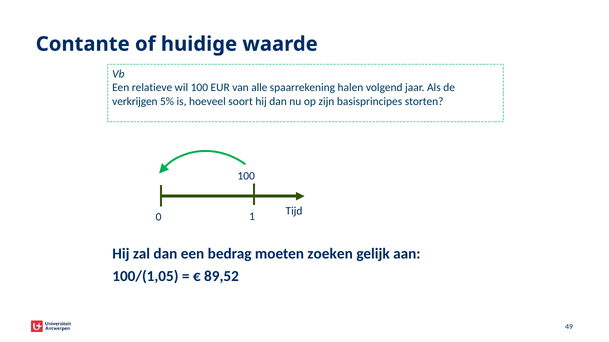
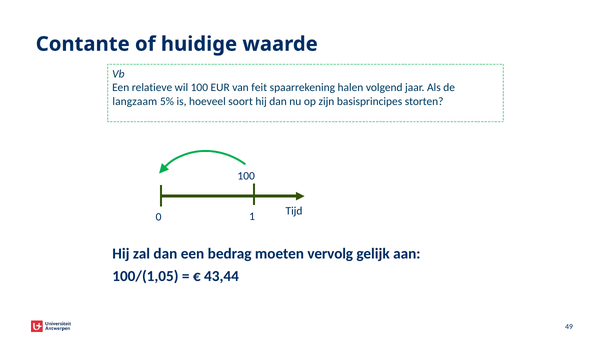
alle: alle -> feit
verkrijgen: verkrijgen -> langzaam
zoeken: zoeken -> vervolg
89,52: 89,52 -> 43,44
